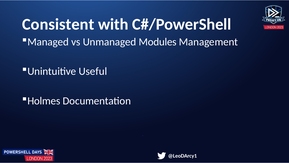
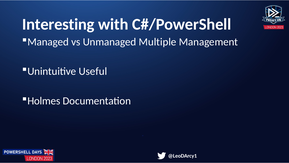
Consistent: Consistent -> Interesting
Modules: Modules -> Multiple
